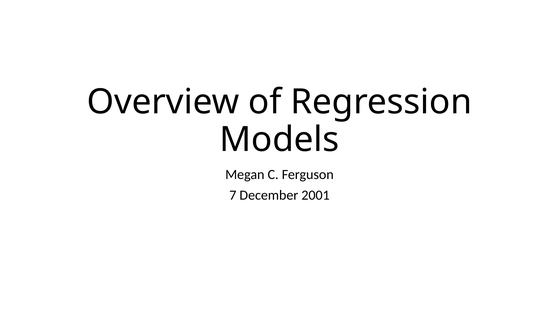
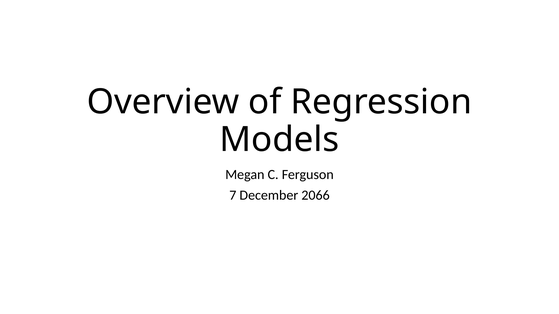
2001: 2001 -> 2066
